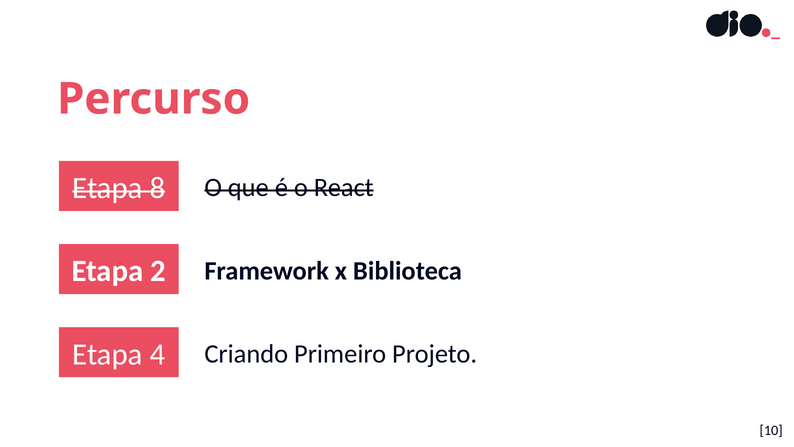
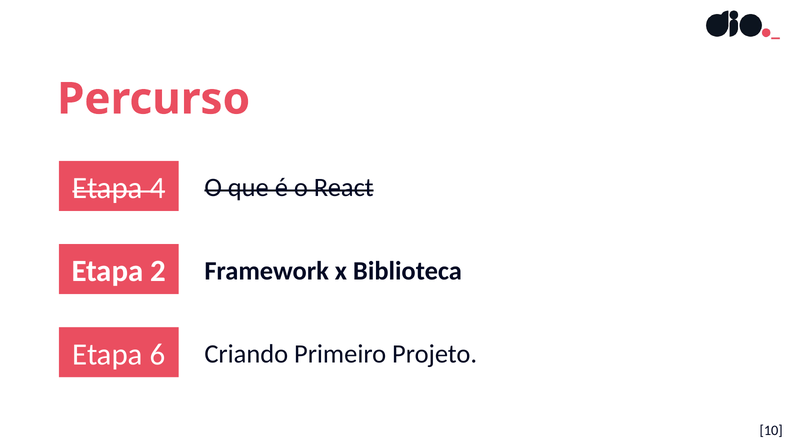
8: 8 -> 4
4: 4 -> 6
